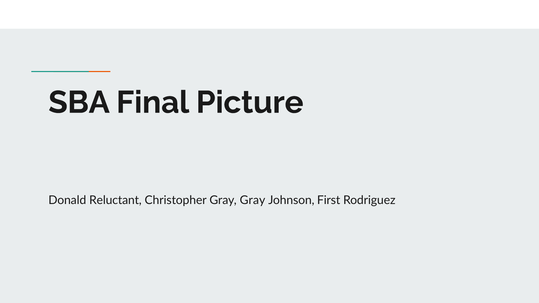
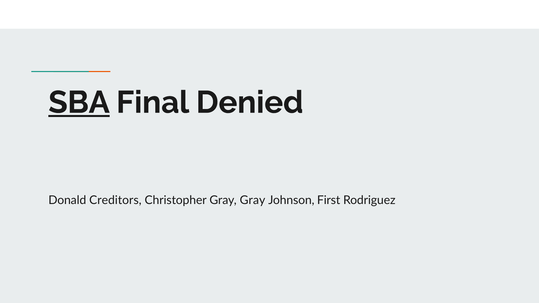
SBA underline: none -> present
Picture: Picture -> Denied
Reluctant: Reluctant -> Creditors
